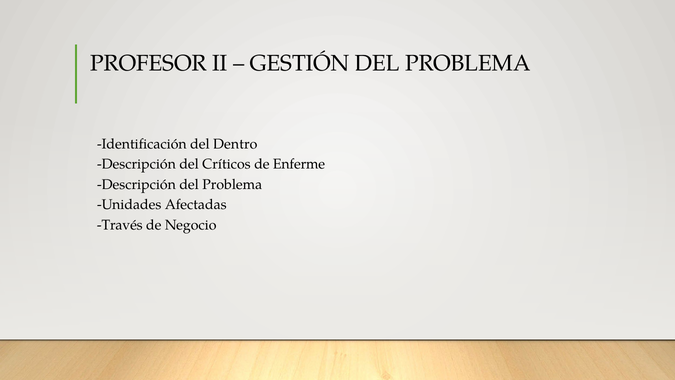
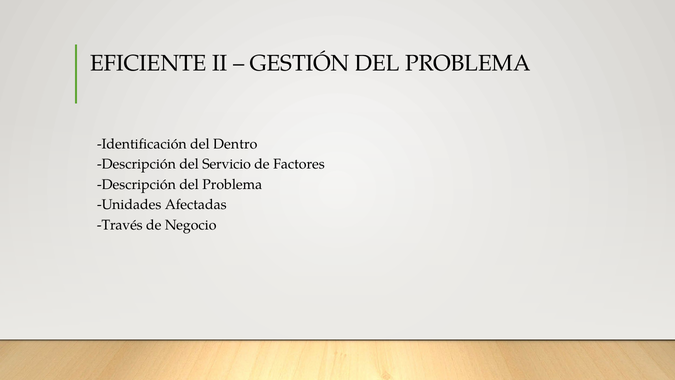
PROFESOR: PROFESOR -> EFICIENTE
Críticos: Críticos -> Servicio
Enferme: Enferme -> Factores
